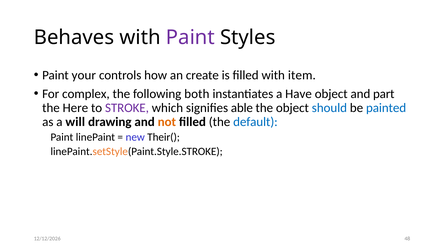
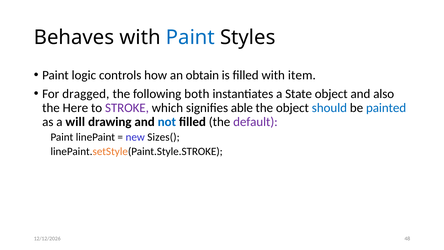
Paint at (190, 37) colour: purple -> blue
your: your -> logic
create: create -> obtain
complex: complex -> dragged
Have: Have -> State
part: part -> also
not colour: orange -> blue
default colour: blue -> purple
Their(: Their( -> Sizes(
